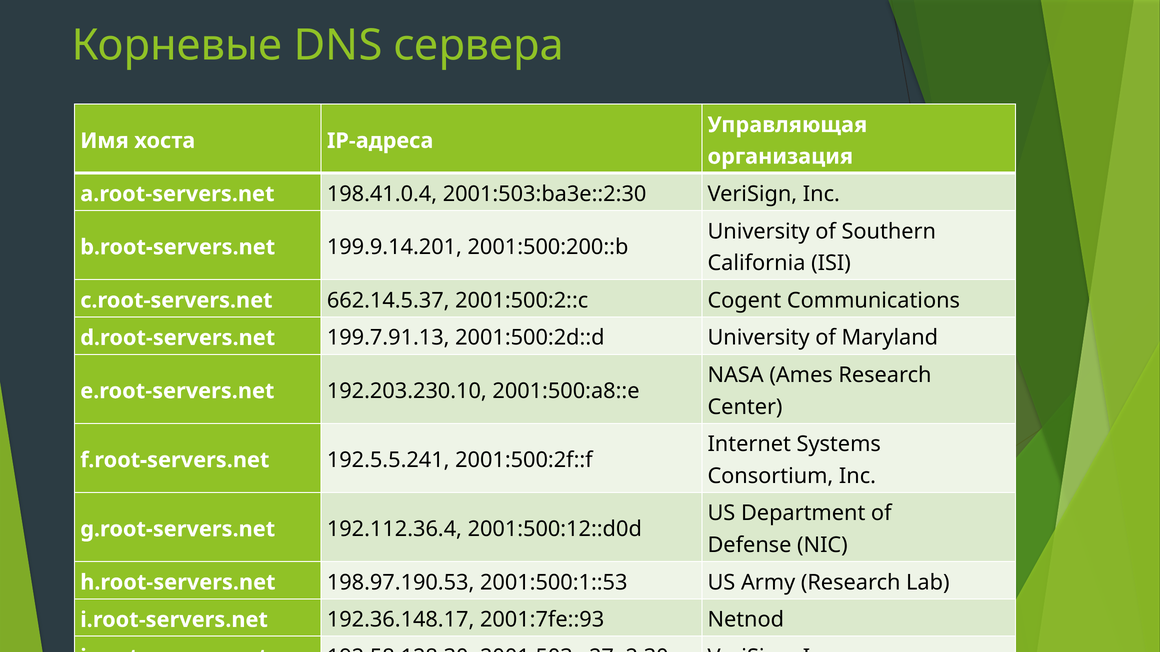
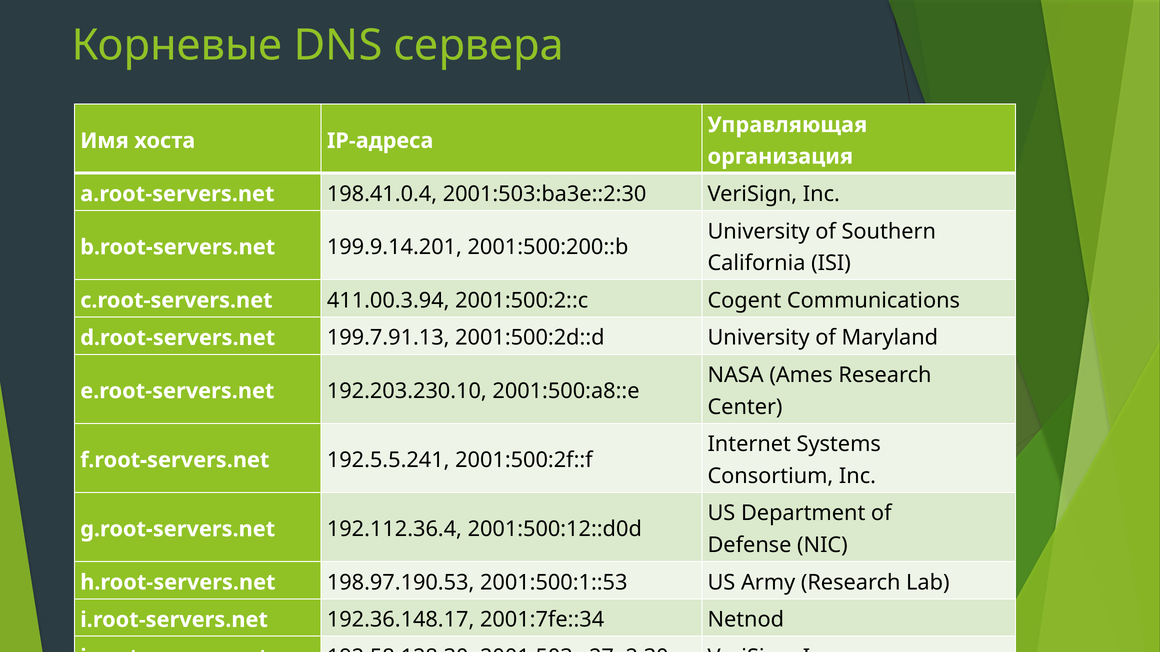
662.14.5.37: 662.14.5.37 -> 411.00.3.94
2001:7fe::93: 2001:7fe::93 -> 2001:7fe::34
